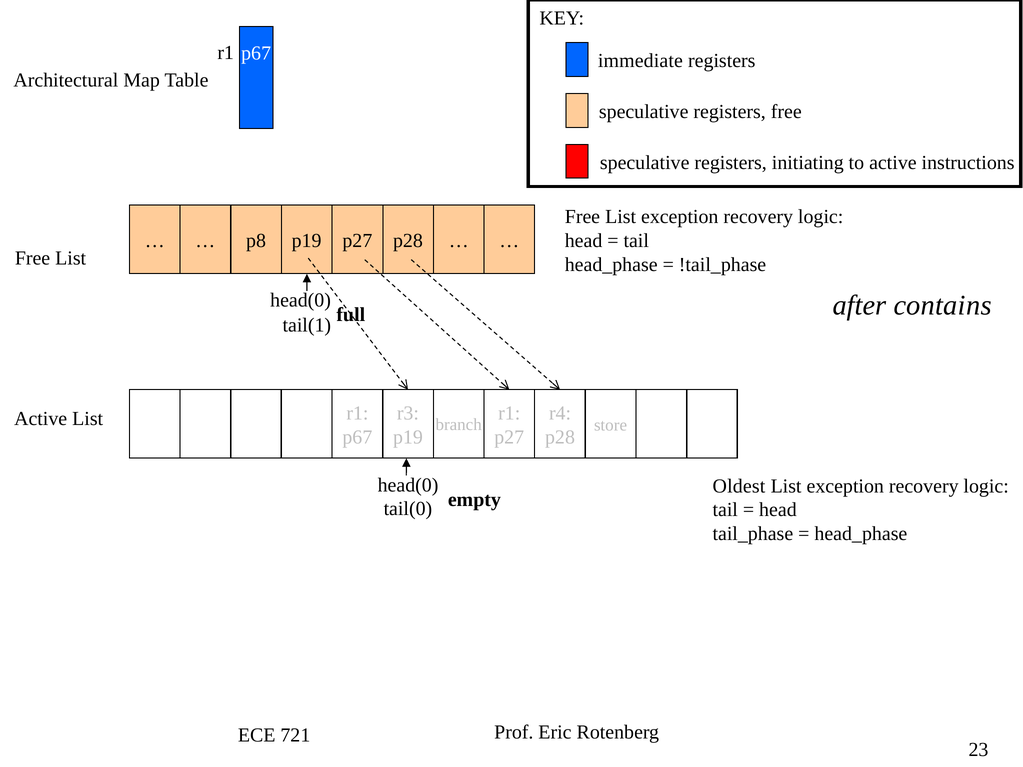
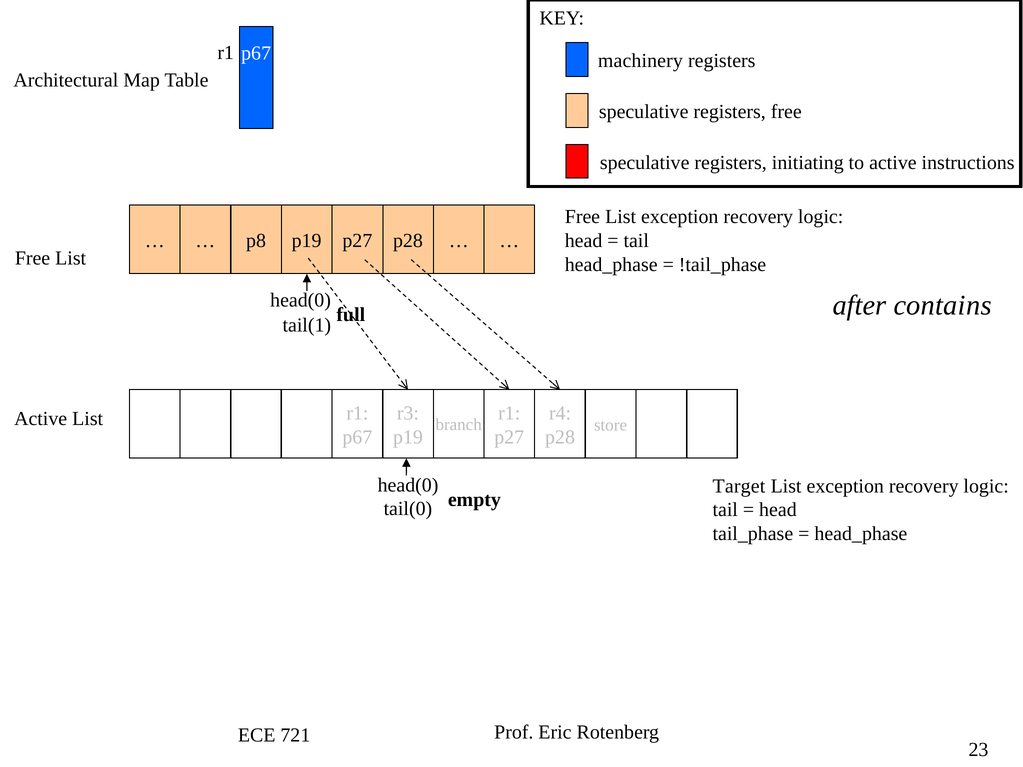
immediate: immediate -> machinery
Oldest: Oldest -> Target
